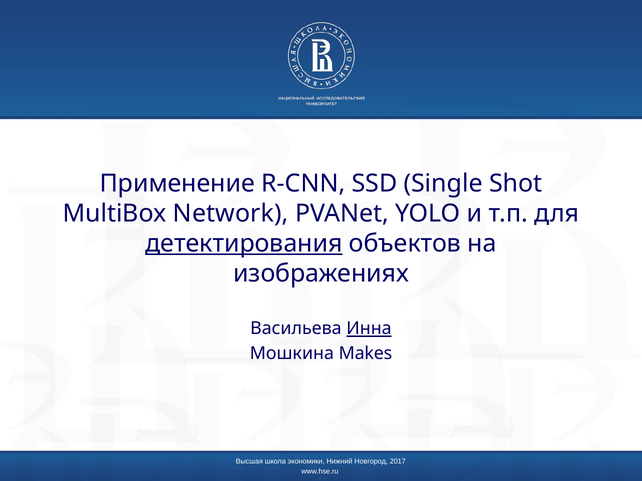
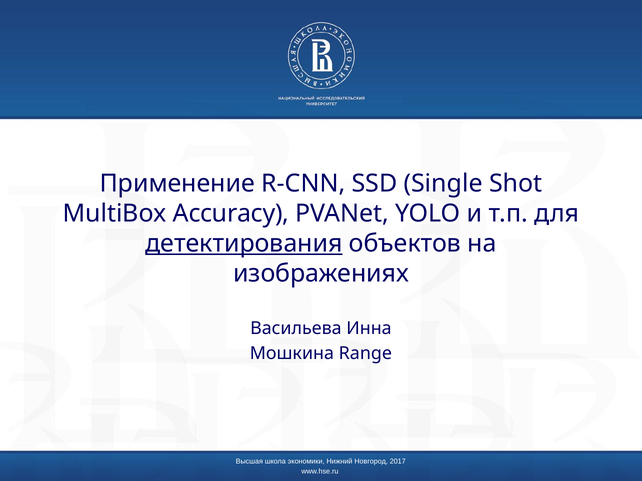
Network: Network -> Accuracy
Инна underline: present -> none
Makes: Makes -> Range
